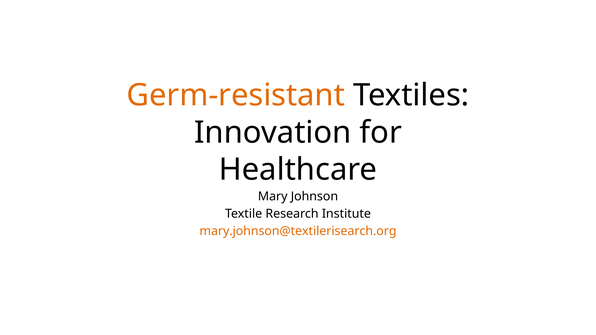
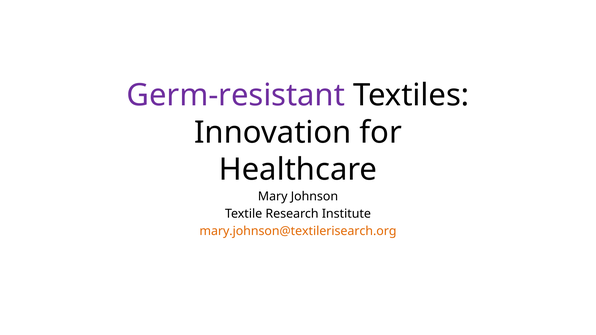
Germ-resistant colour: orange -> purple
